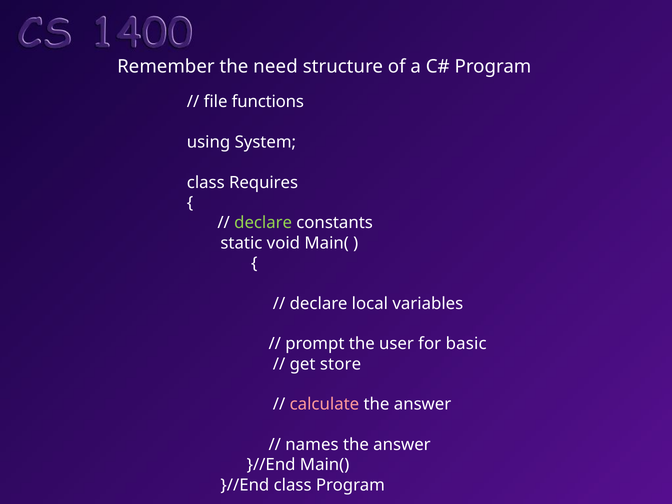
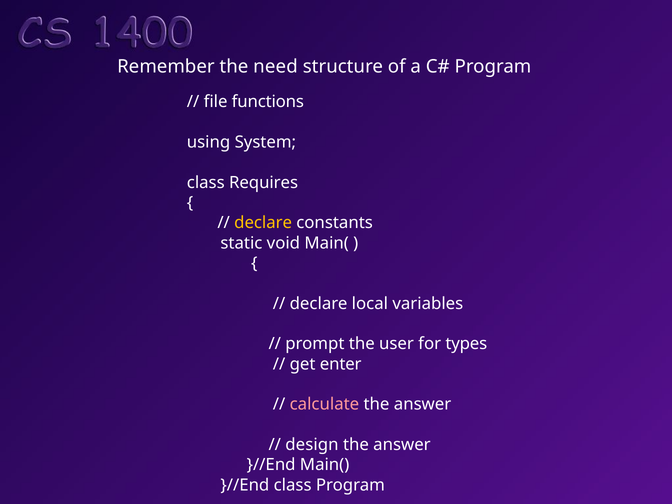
declare at (263, 223) colour: light green -> yellow
basic: basic -> types
store: store -> enter
names: names -> design
